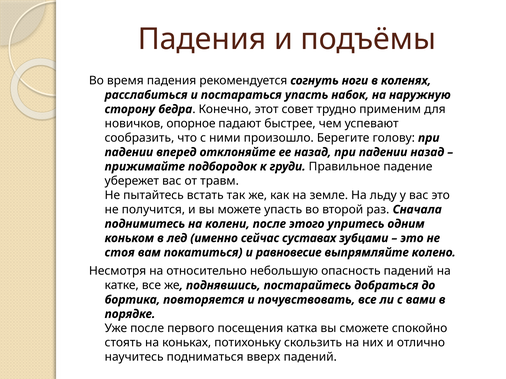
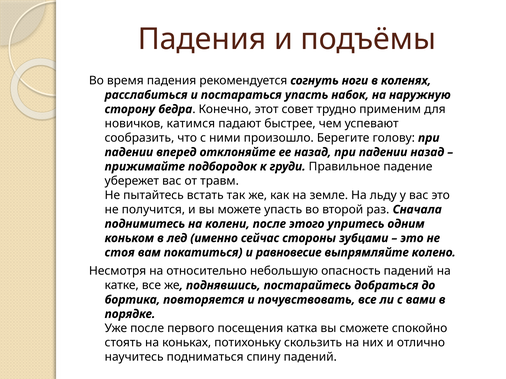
опорное: опорное -> катимся
суставах: суставах -> стороны
вверх: вверх -> спину
